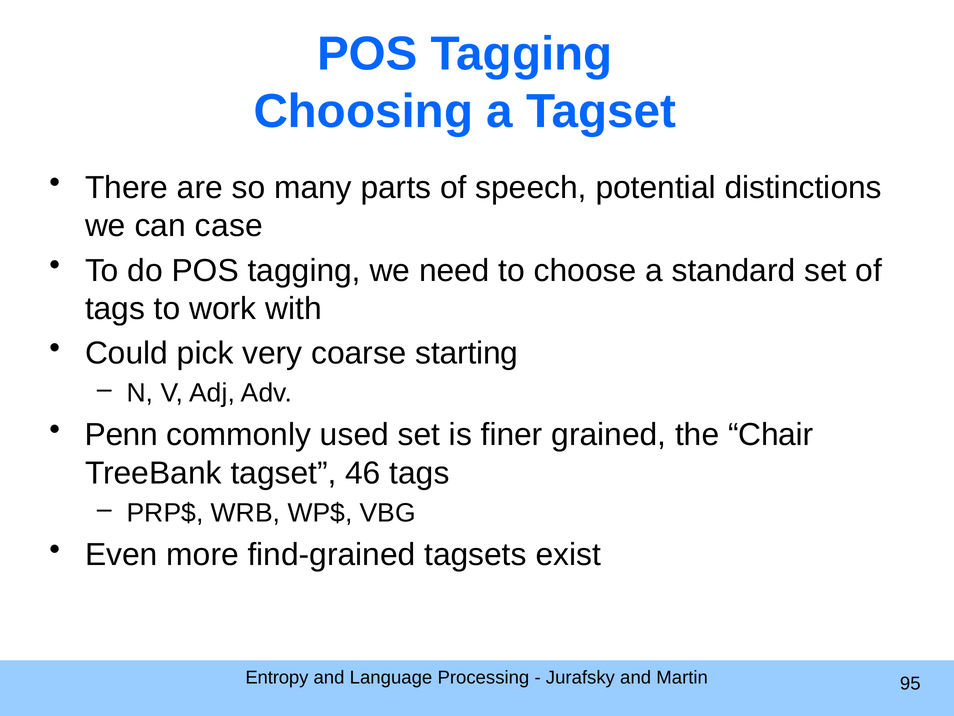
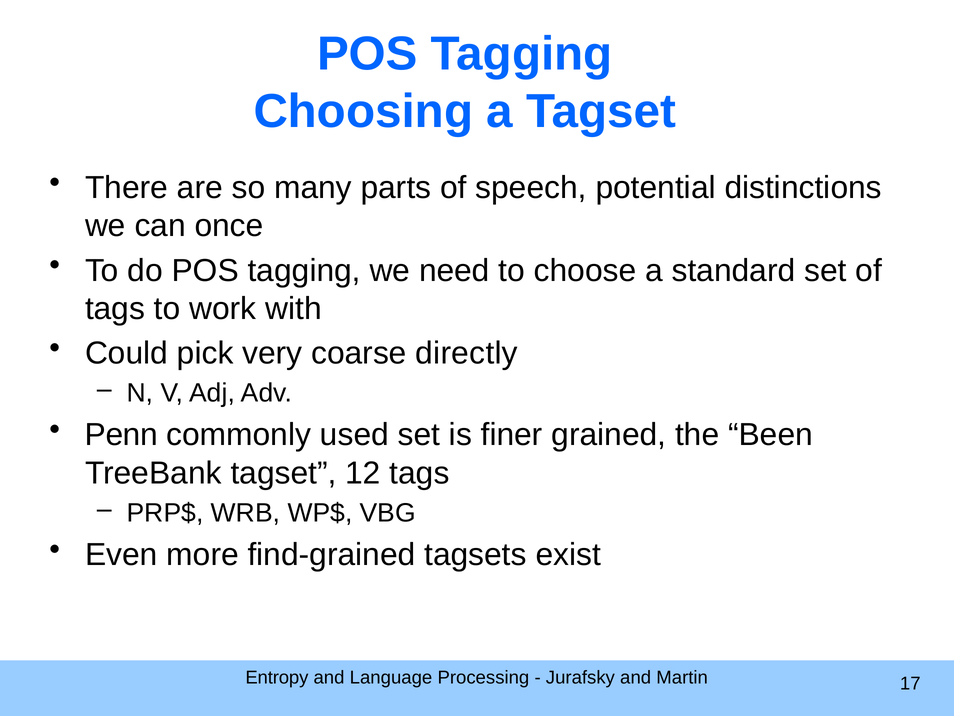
case: case -> once
starting: starting -> directly
Chair: Chair -> Been
46: 46 -> 12
95: 95 -> 17
